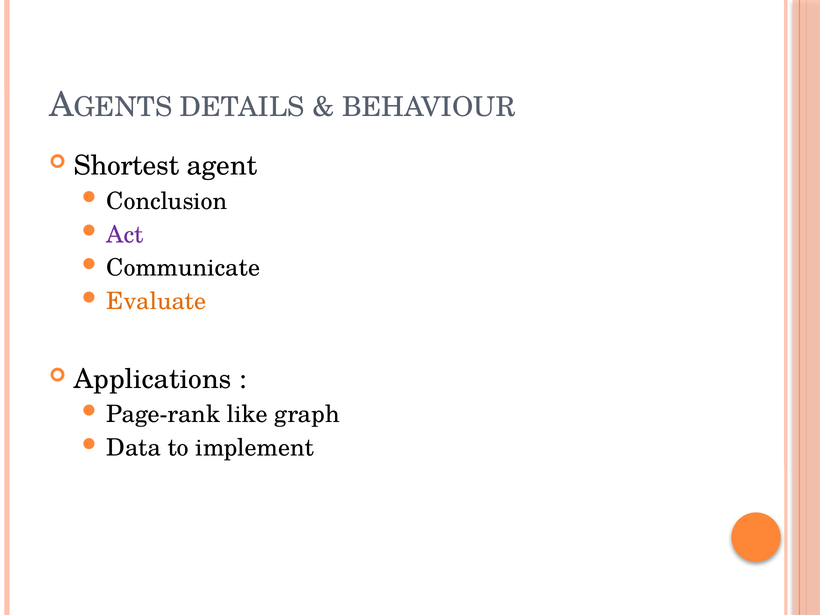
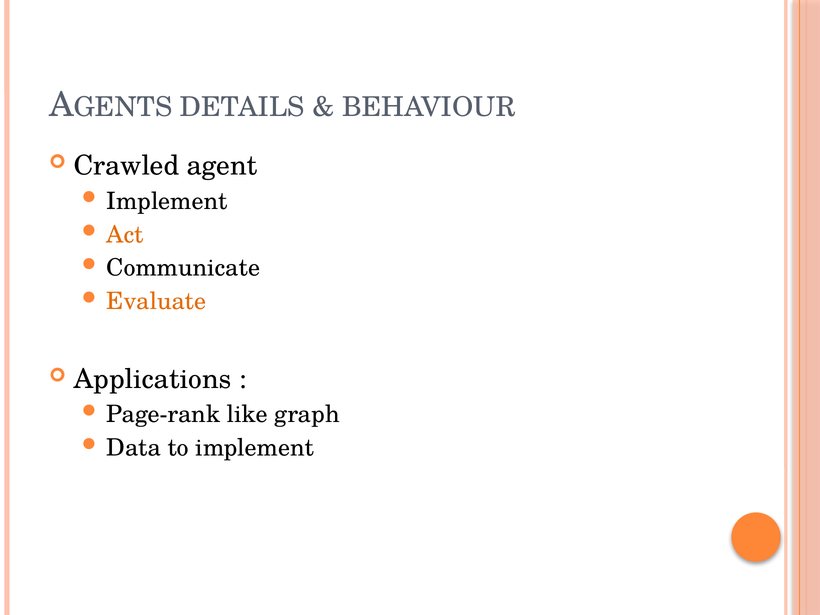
Shortest: Shortest -> Crawled
Conclusion at (167, 201): Conclusion -> Implement
Act colour: purple -> orange
